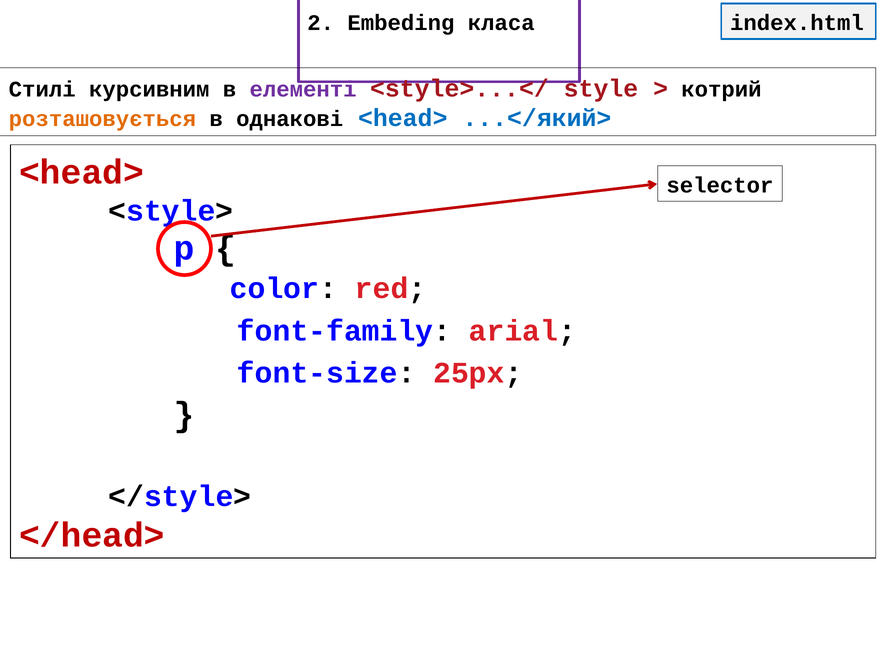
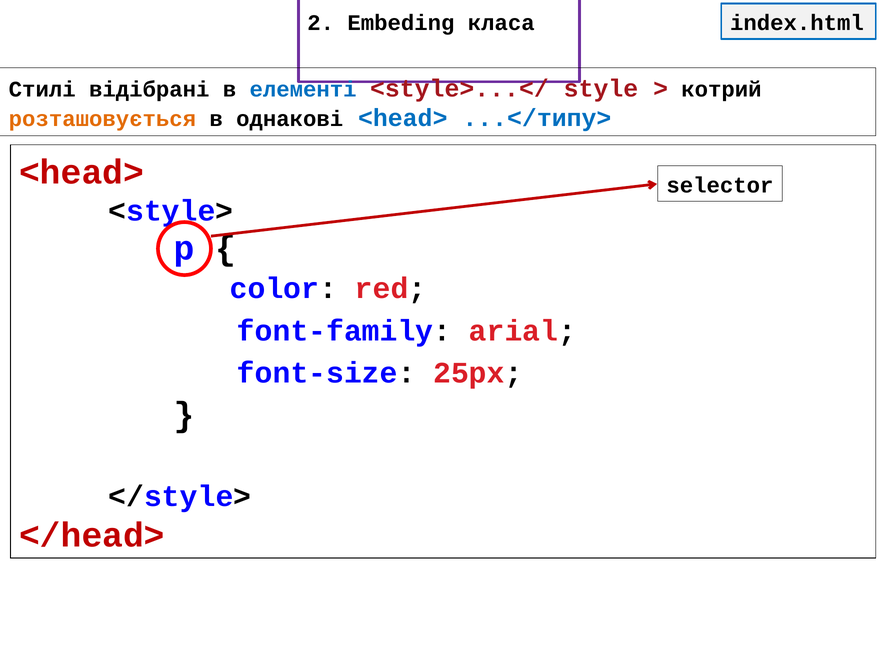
курсивним: курсивним -> відібрані
елементі colour: purple -> blue
...</який>: ...</який> -> ...</типу>
